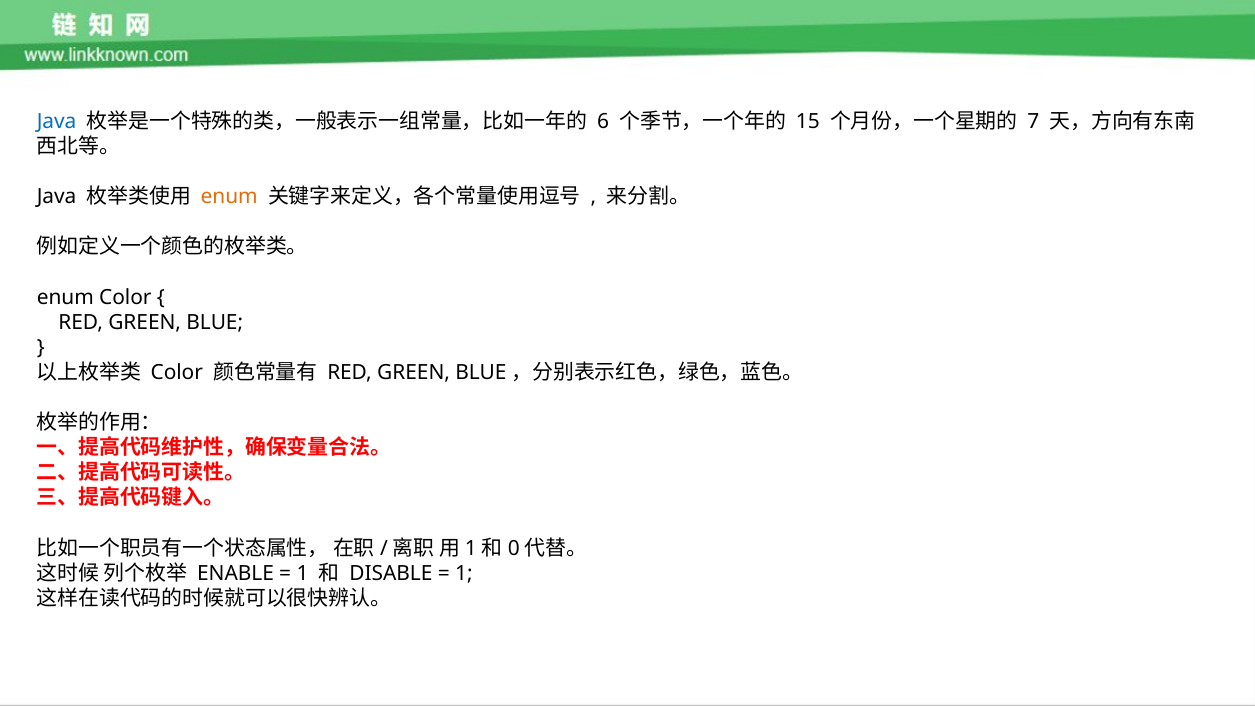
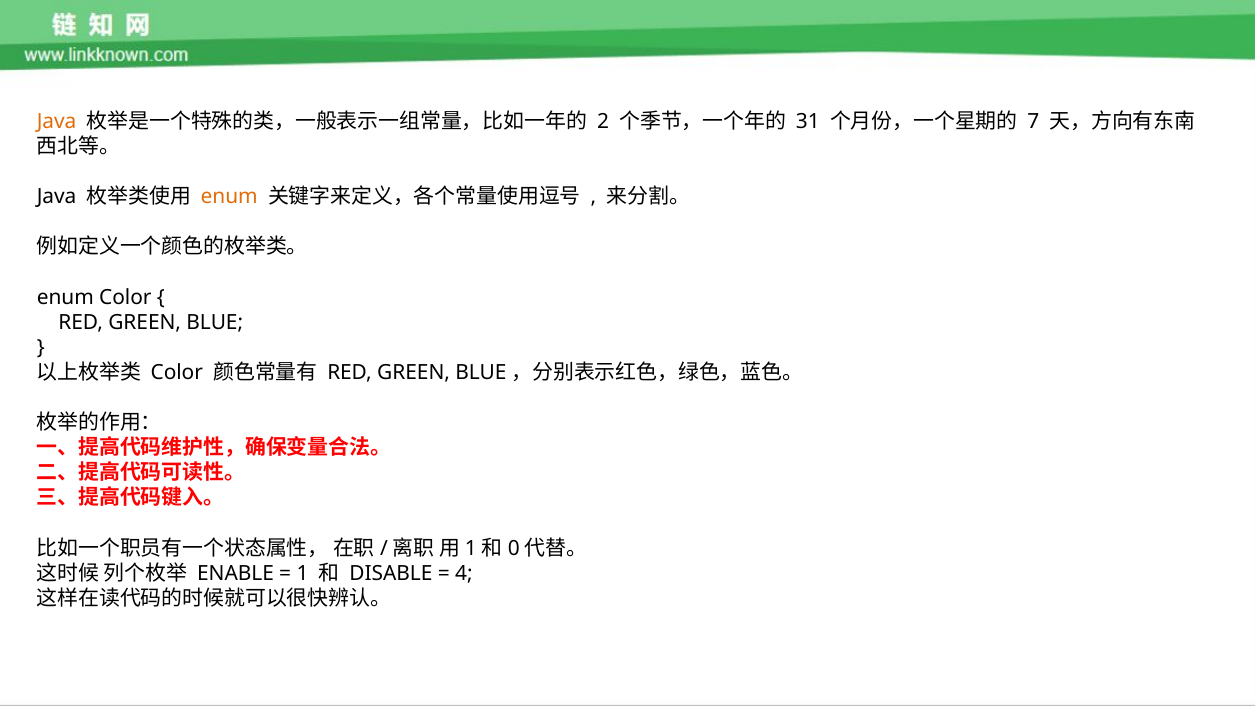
Java at (57, 122) colour: blue -> orange
6: 6 -> 2
15: 15 -> 31
1 at (464, 573): 1 -> 4
